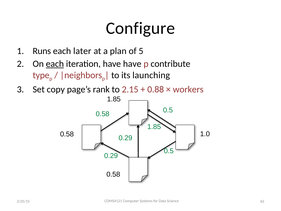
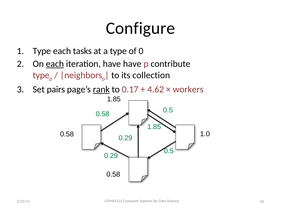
1 Runs: Runs -> Type
later: later -> tasks
a plan: plan -> type
5: 5 -> 0
launching: launching -> collection
copy: copy -> pairs
rank underline: none -> present
2.15: 2.15 -> 0.17
0.88: 0.88 -> 4.62
